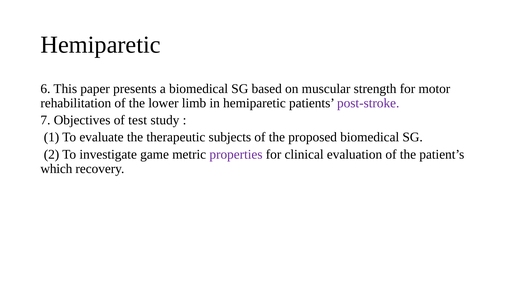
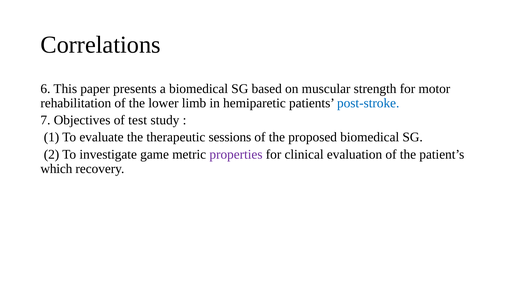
Hemiparetic at (101, 45): Hemiparetic -> Correlations
post-stroke colour: purple -> blue
subjects: subjects -> sessions
